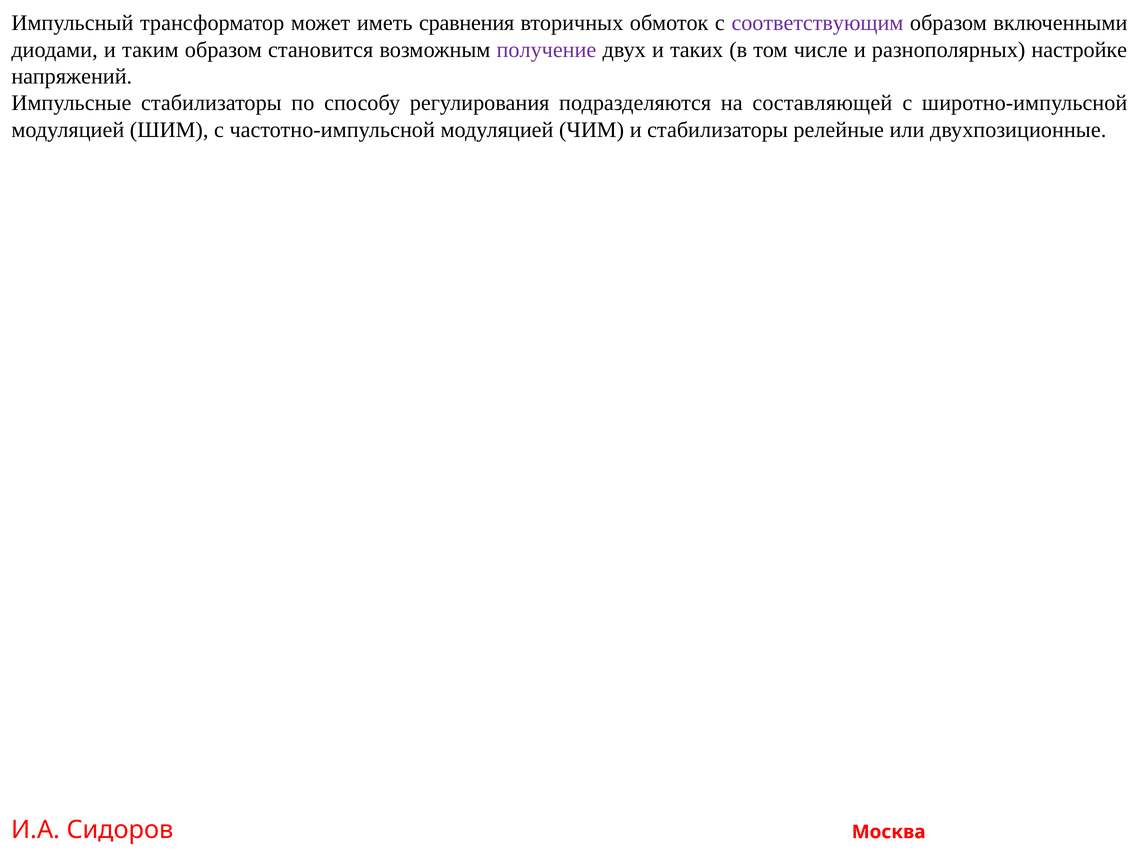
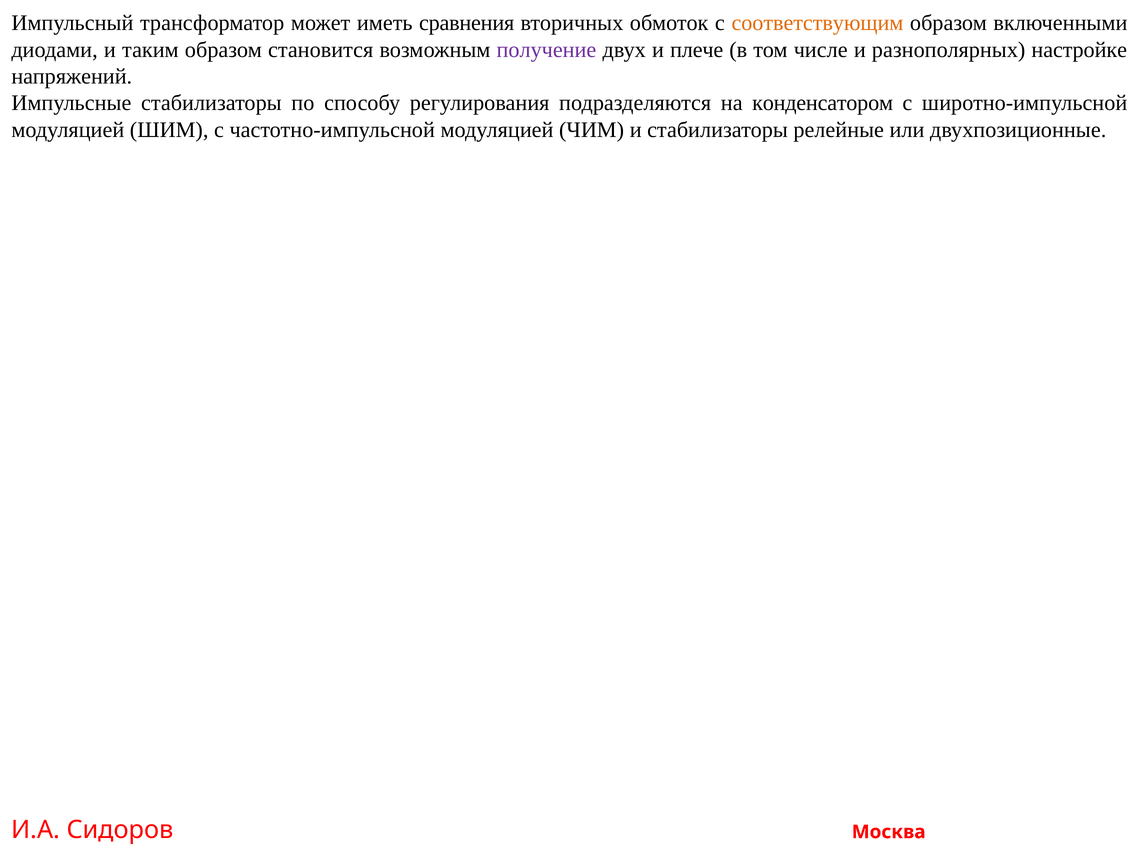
соответствующим colour: purple -> orange
таких: таких -> плече
составляющей: составляющей -> конденсатором
